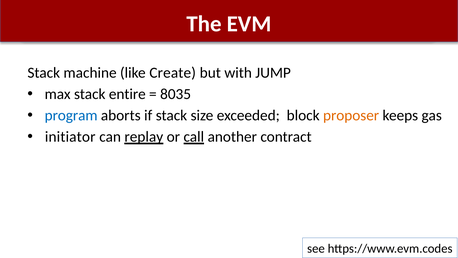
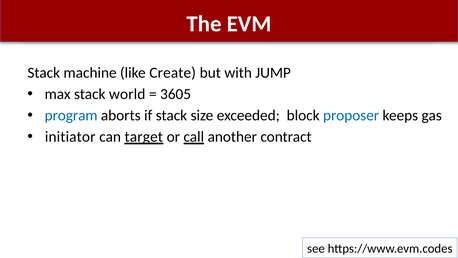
entire: entire -> world
8035: 8035 -> 3605
proposer colour: orange -> blue
replay: replay -> target
